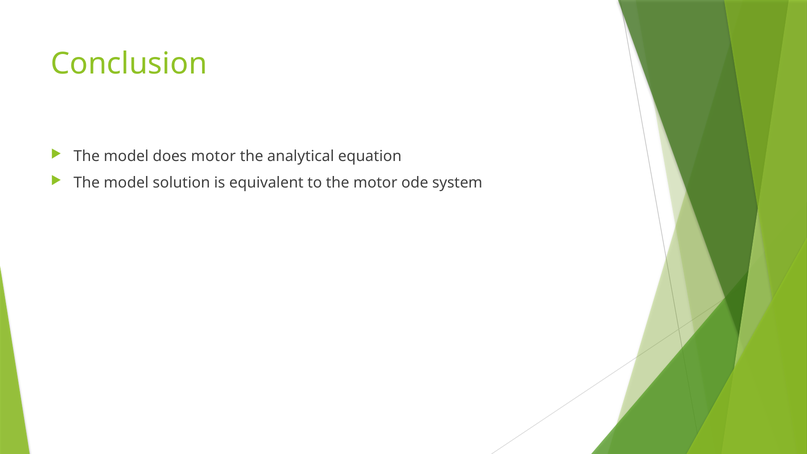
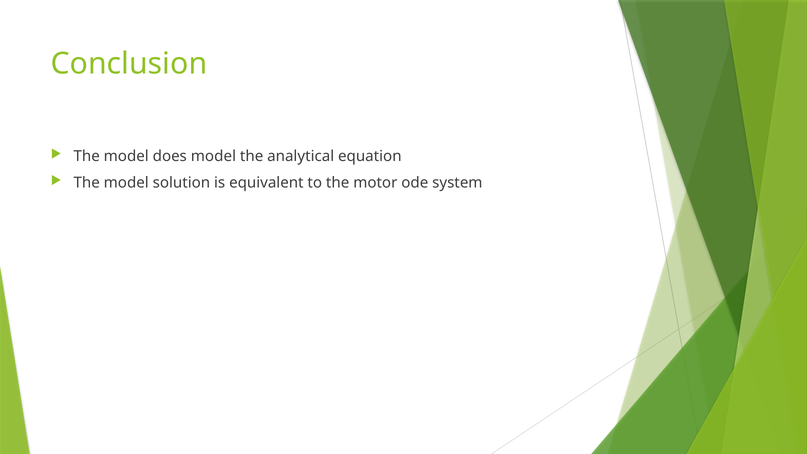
does motor: motor -> model
